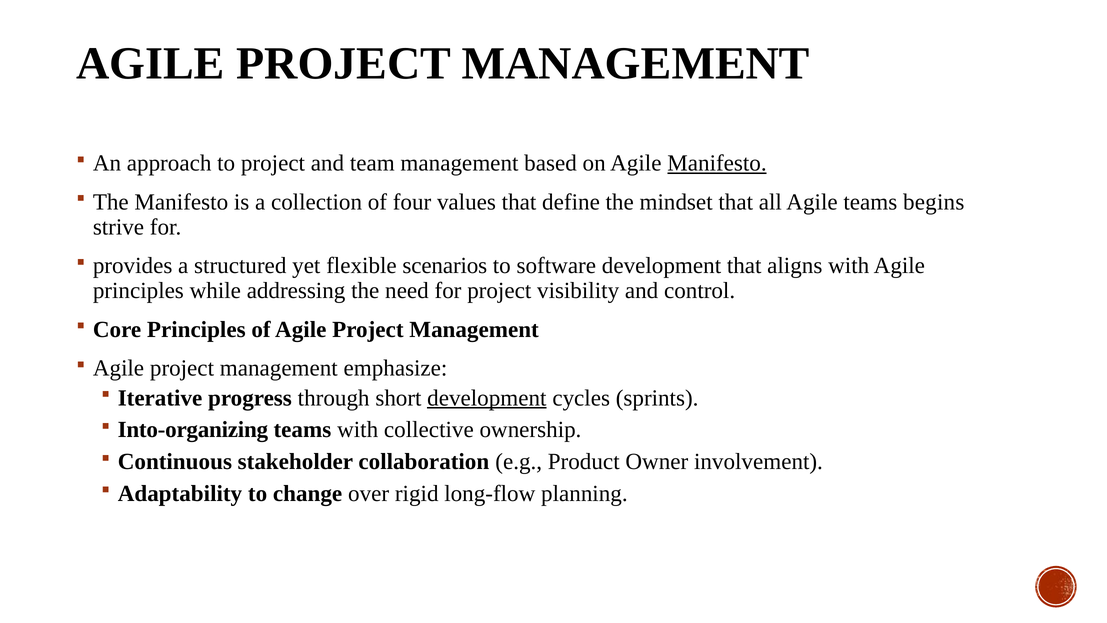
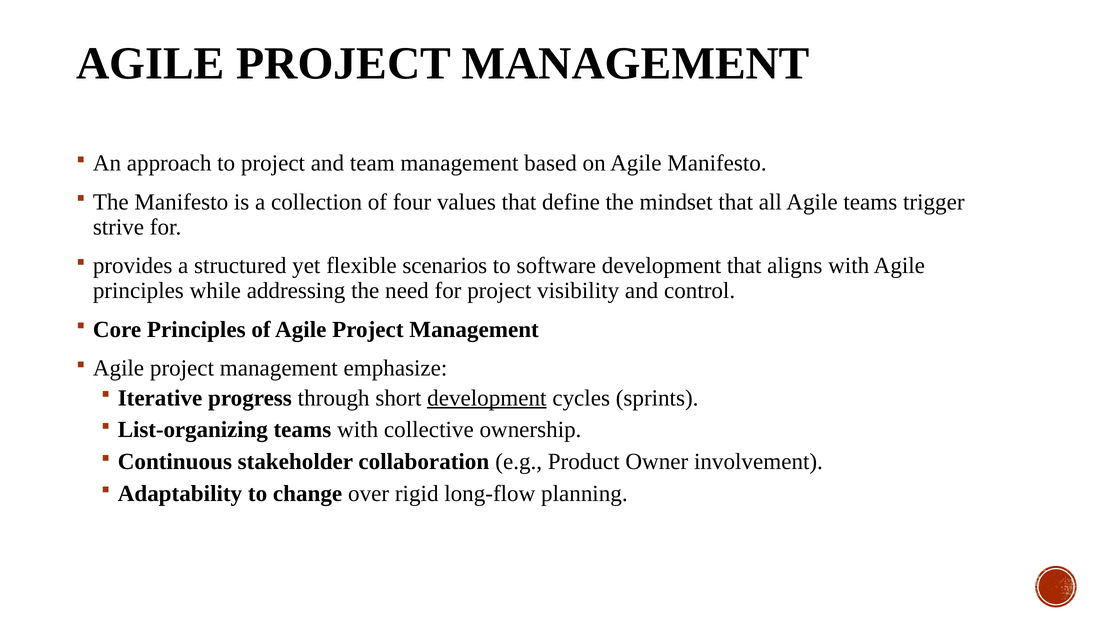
Manifesto at (717, 163) underline: present -> none
begins: begins -> trigger
Into-organizing: Into-organizing -> List-organizing
